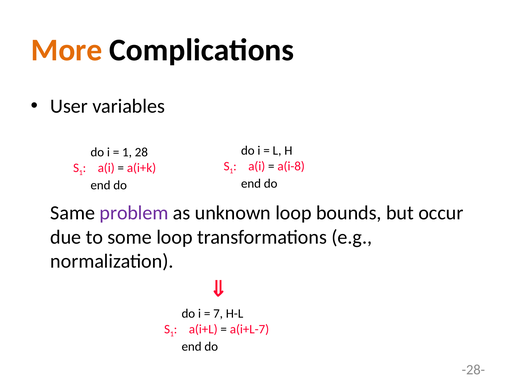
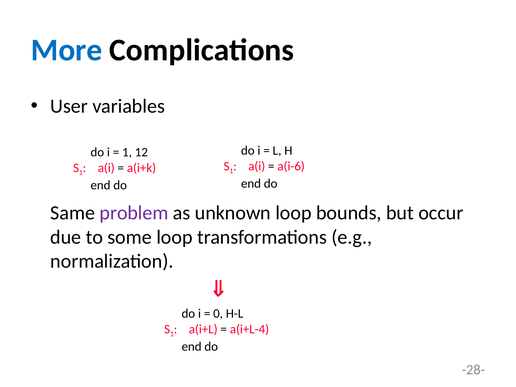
More colour: orange -> blue
28: 28 -> 12
a(i-8: a(i-8 -> a(i-6
7: 7 -> 0
a(i+L-7: a(i+L-7 -> a(i+L-4
